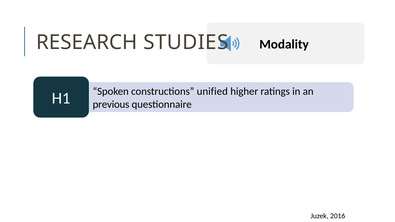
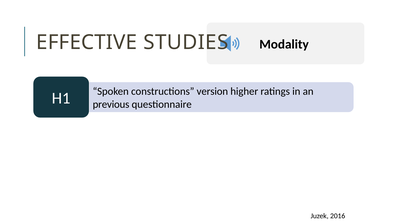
RESEARCH: RESEARCH -> EFFECTIVE
unified: unified -> version
